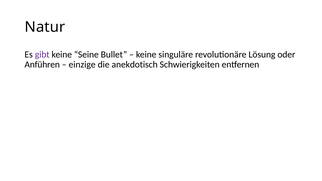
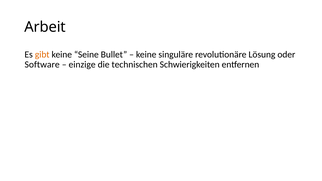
Natur: Natur -> Arbeit
gibt colour: purple -> orange
Anführen: Anführen -> Software
anekdotisch: anekdotisch -> technischen
